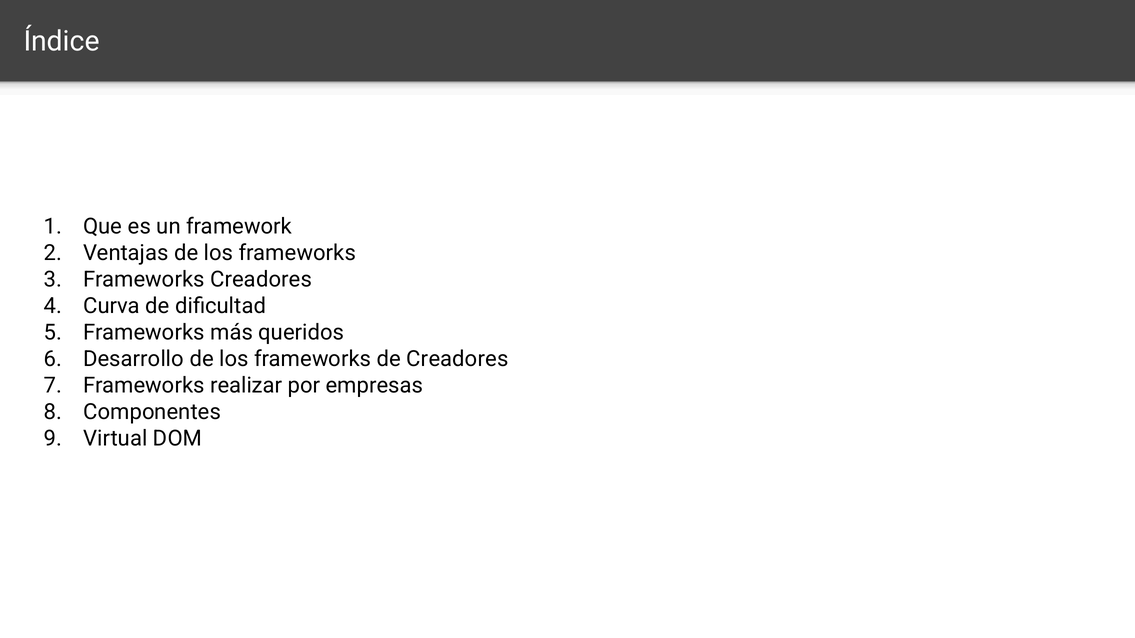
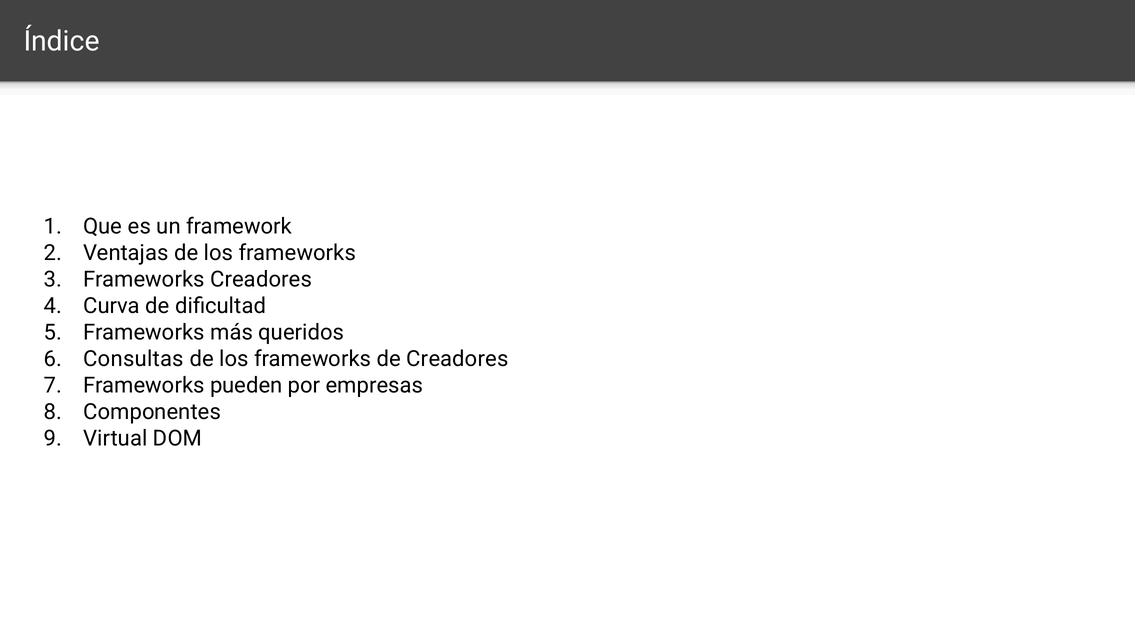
Desarrollo: Desarrollo -> Consultas
realizar: realizar -> pueden
